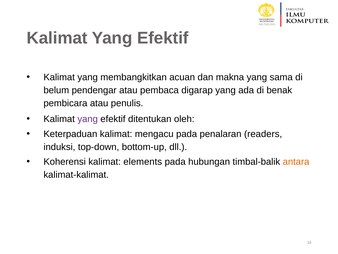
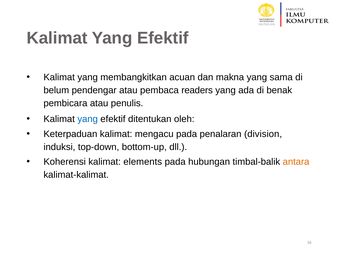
digarap: digarap -> readers
yang at (88, 119) colour: purple -> blue
readers: readers -> division
